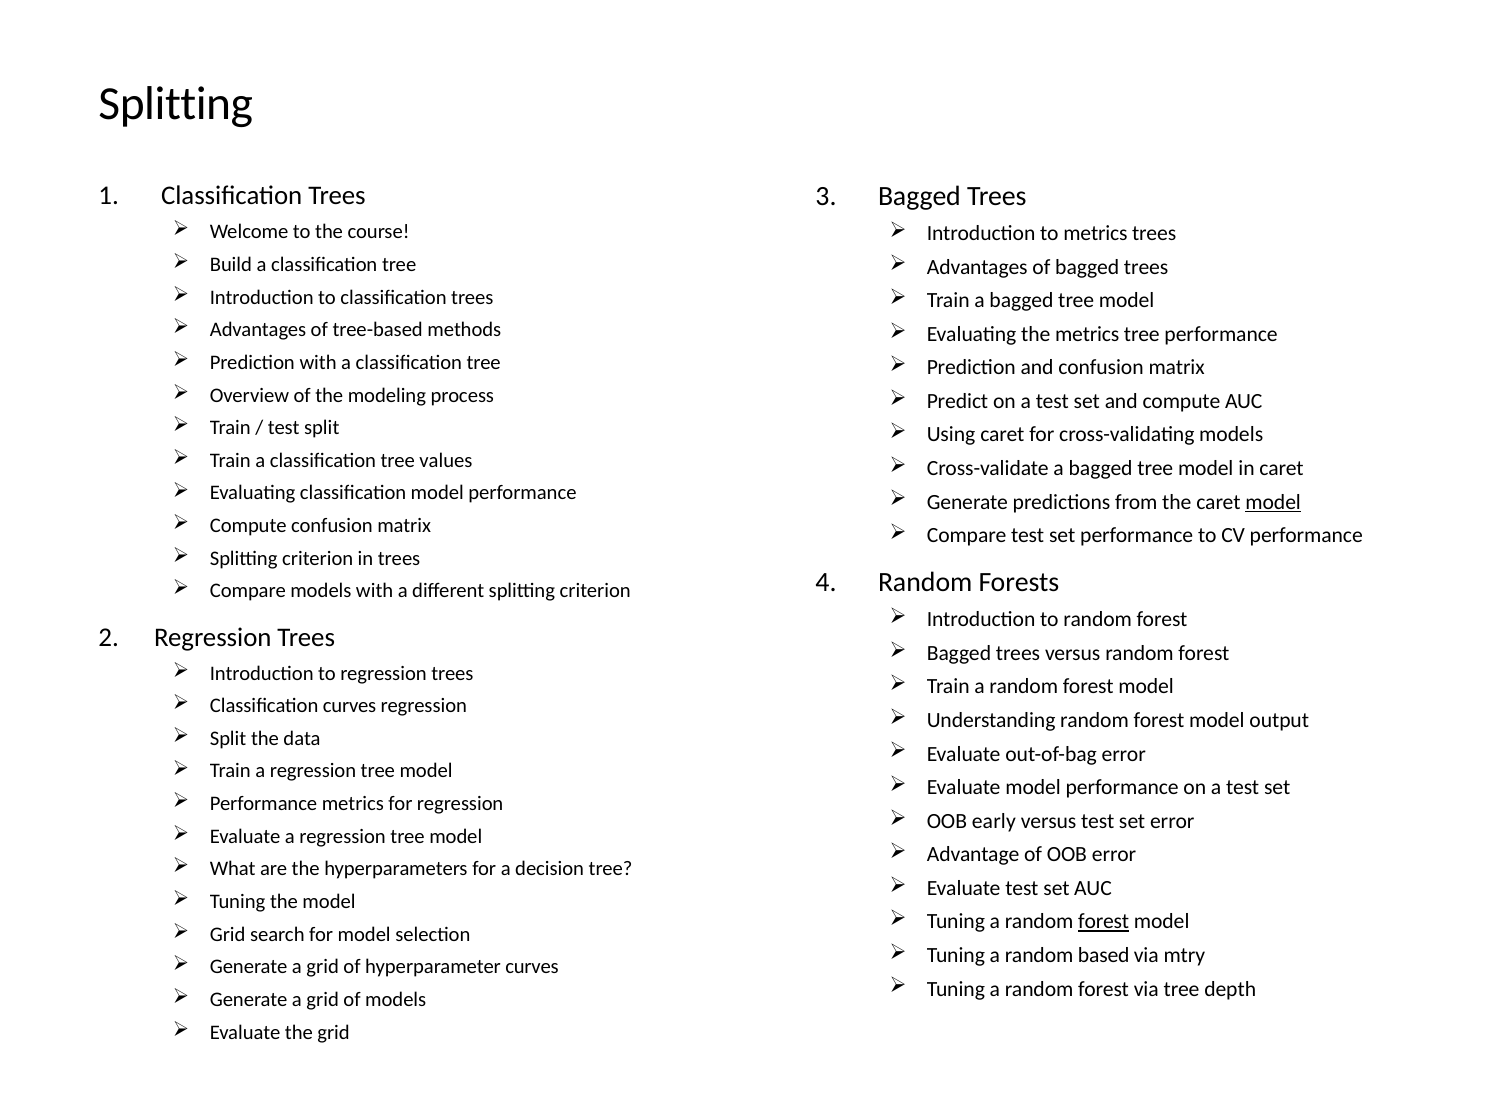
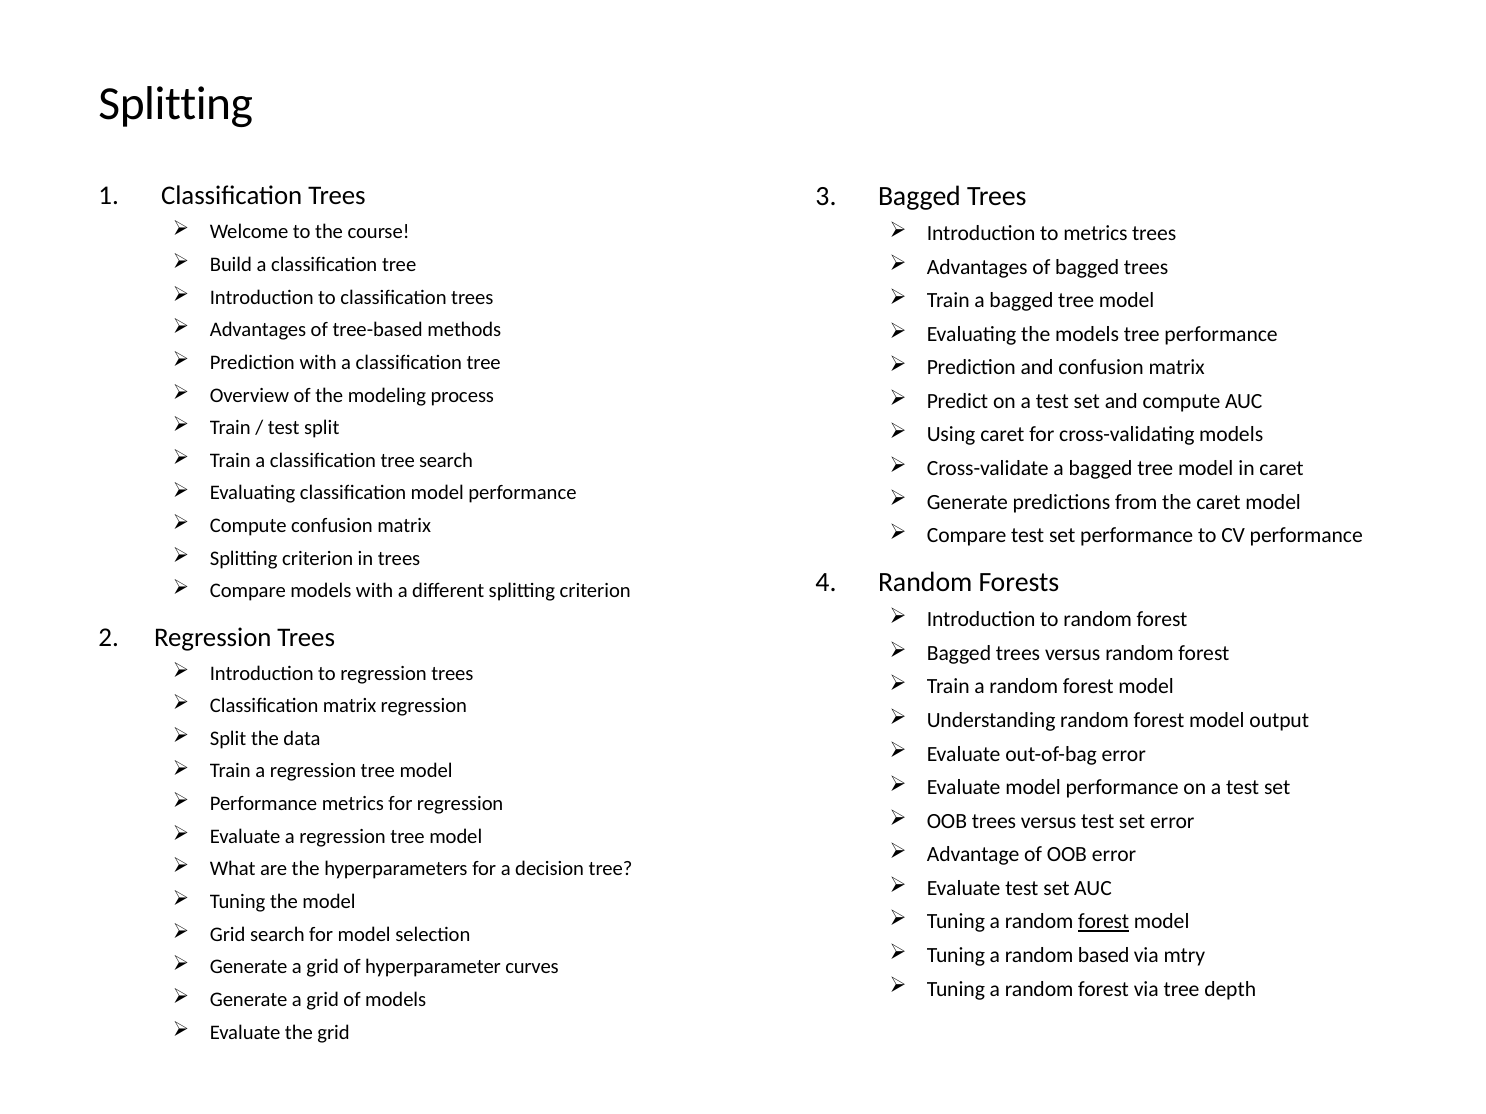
the metrics: metrics -> models
tree values: values -> search
model at (1273, 502) underline: present -> none
Classification curves: curves -> matrix
OOB early: early -> trees
